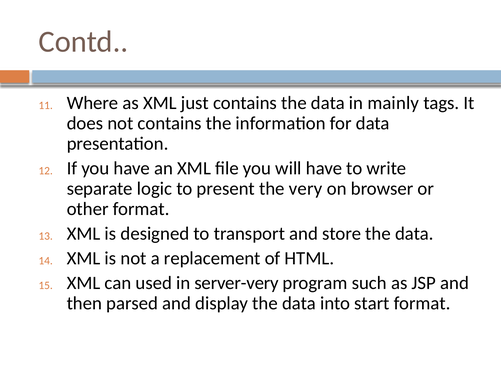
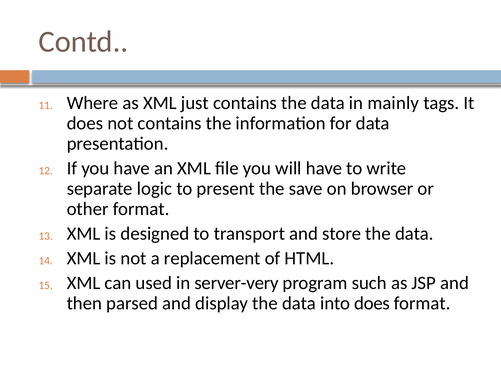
very: very -> save
into start: start -> does
